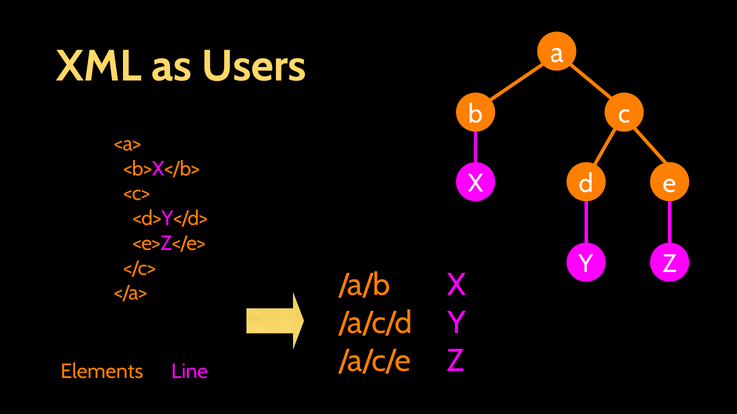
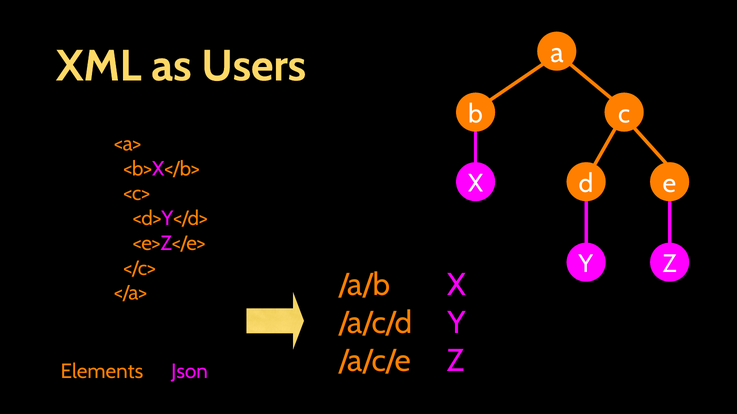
Line: Line -> Json
